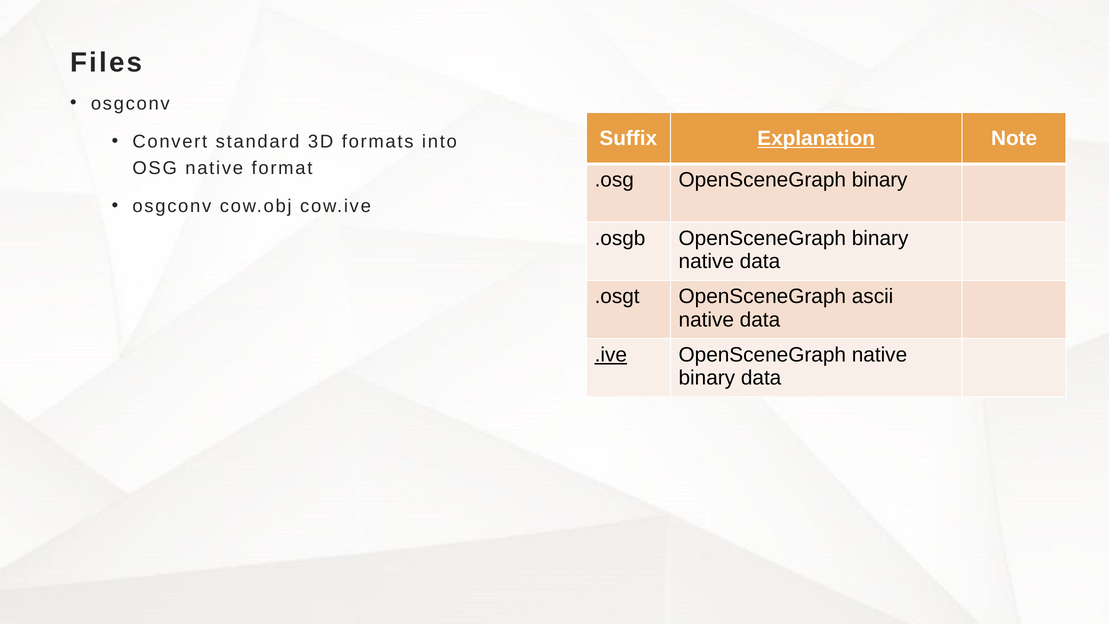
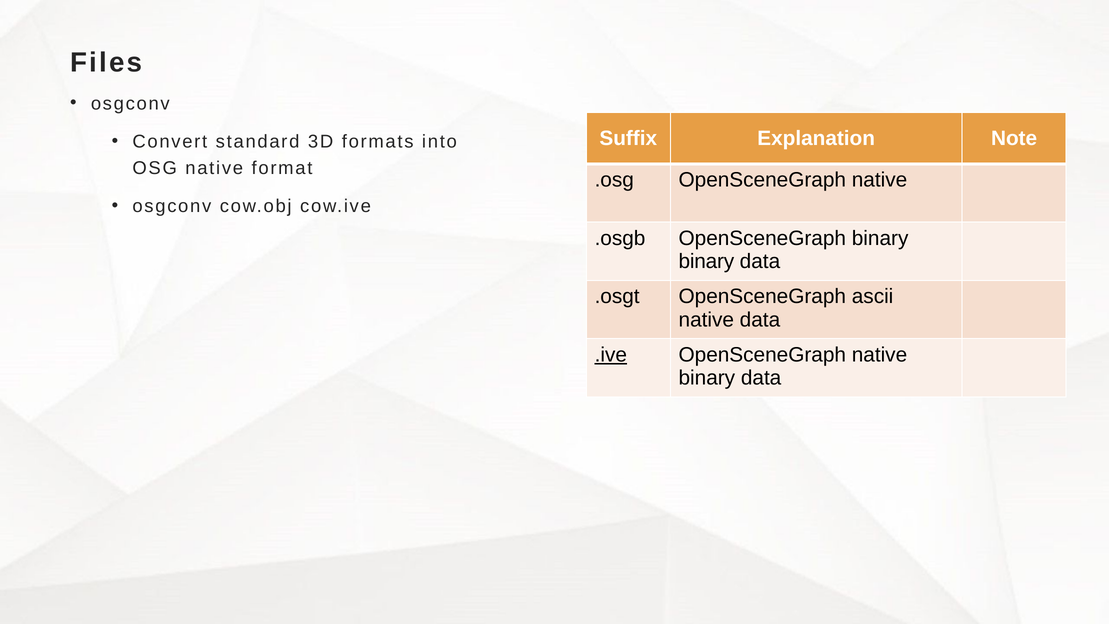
Explanation underline: present -> none
.osg OpenSceneGraph binary: binary -> native
native at (706, 261): native -> binary
